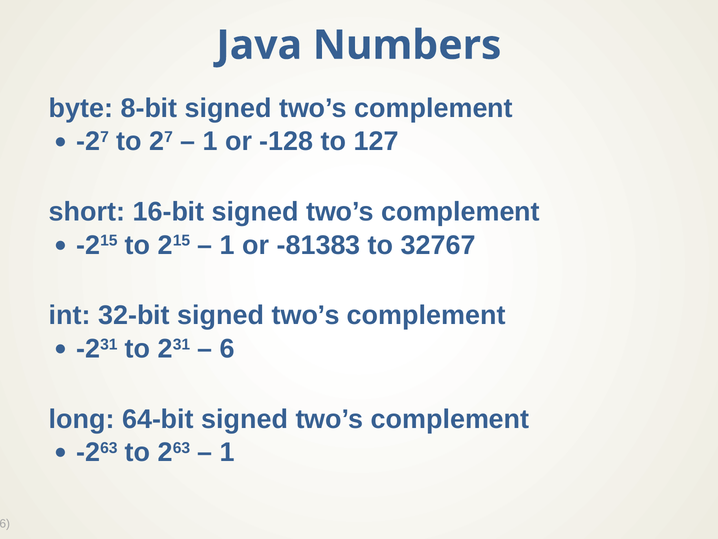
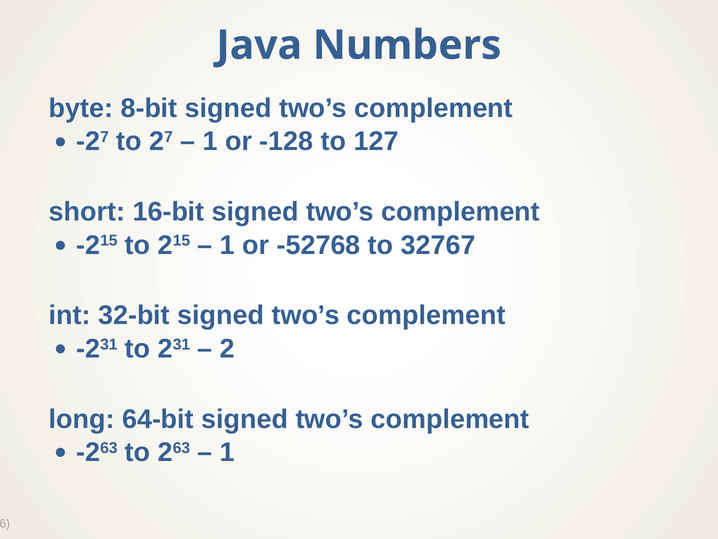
-81383: -81383 -> -52768
6 at (227, 348): 6 -> 2
